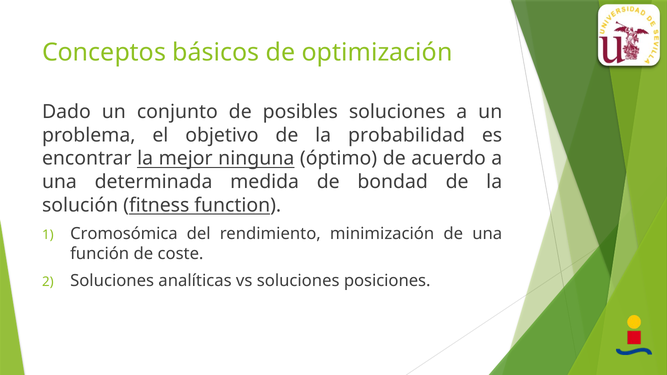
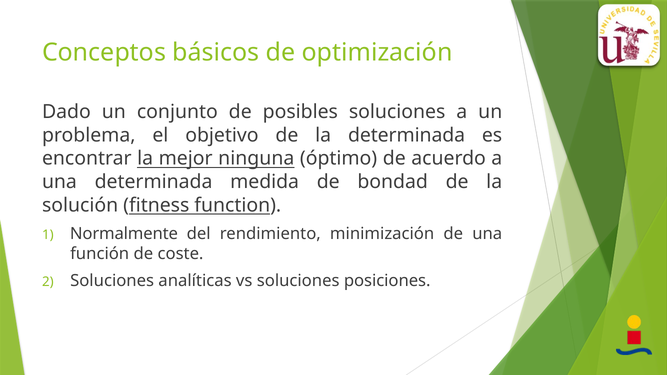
la probabilidad: probabilidad -> determinada
Cromosómica: Cromosómica -> Normalmente
